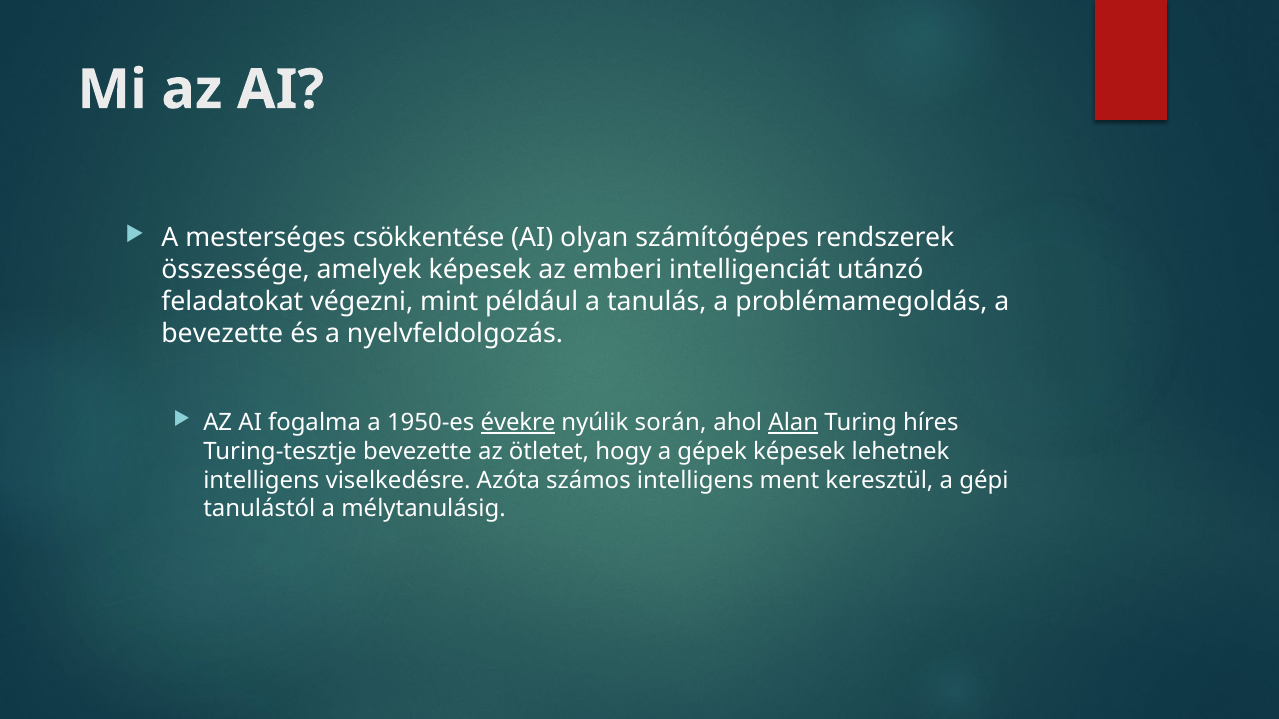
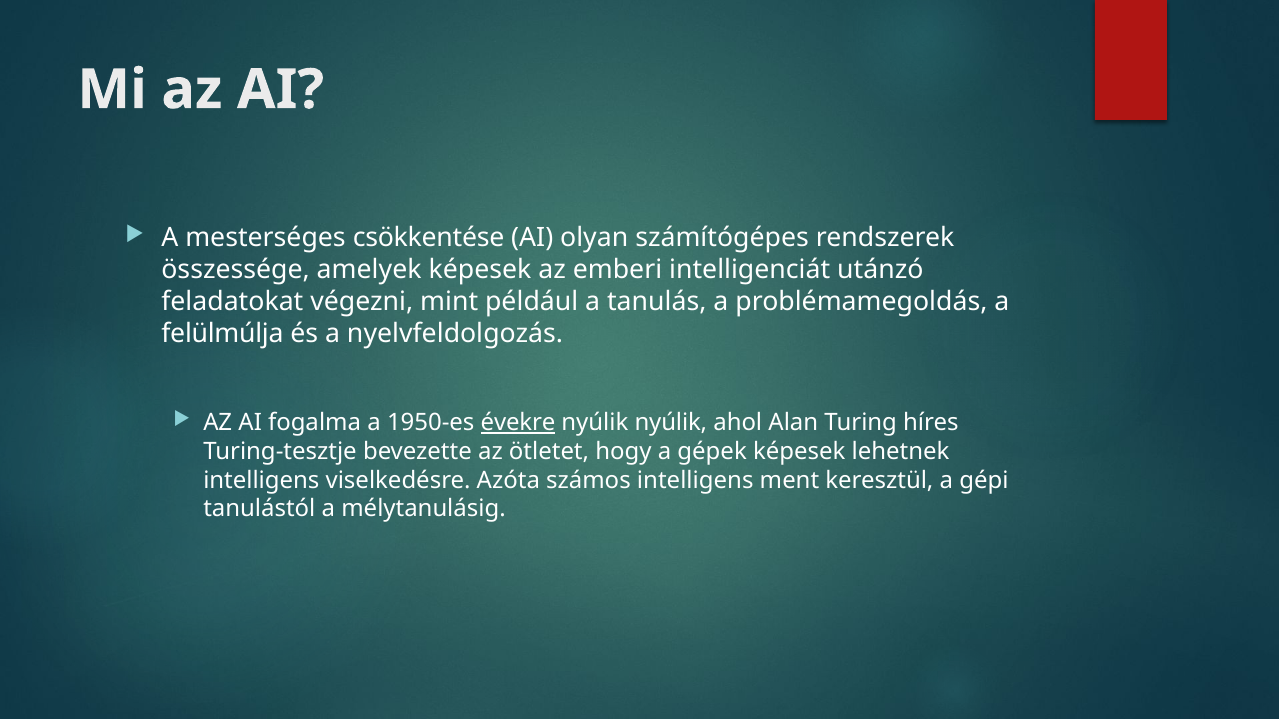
bevezette at (222, 334): bevezette -> felülmúlja
nyúlik során: során -> nyúlik
Alan underline: present -> none
